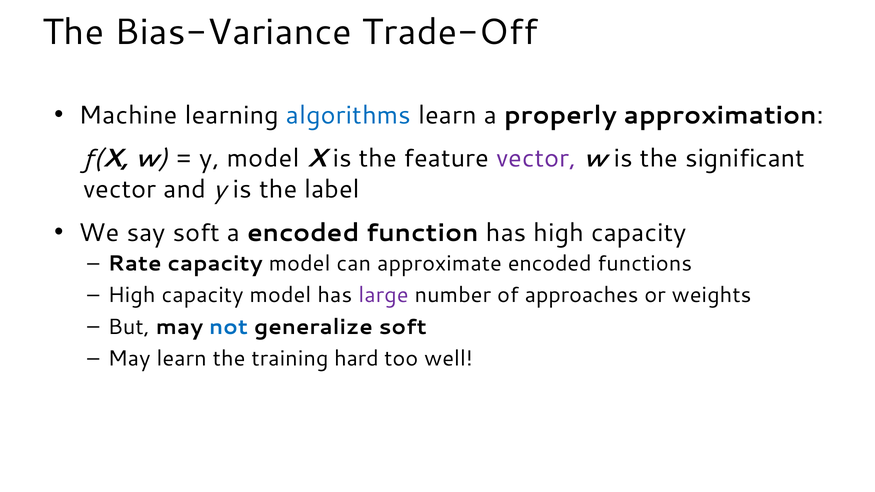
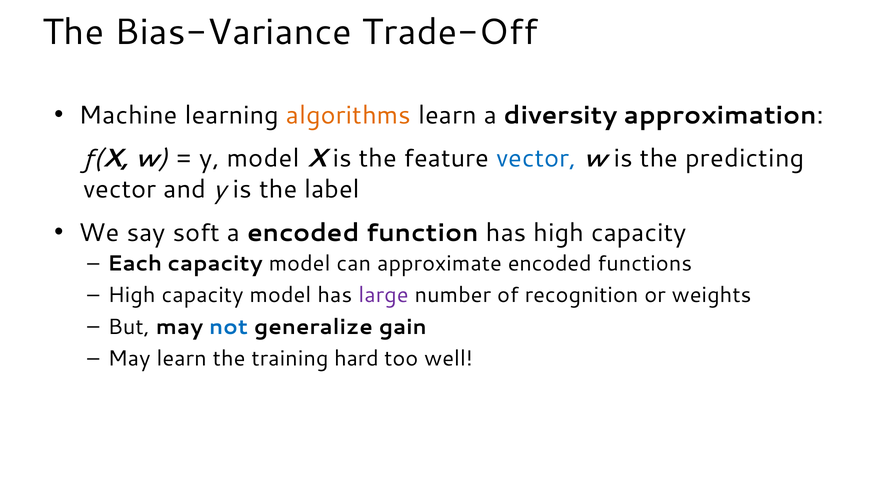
algorithms colour: blue -> orange
properly: properly -> diversity
vector at (536, 159) colour: purple -> blue
significant: significant -> predicting
Rate: Rate -> Each
approaches: approaches -> recognition
generalize soft: soft -> gain
